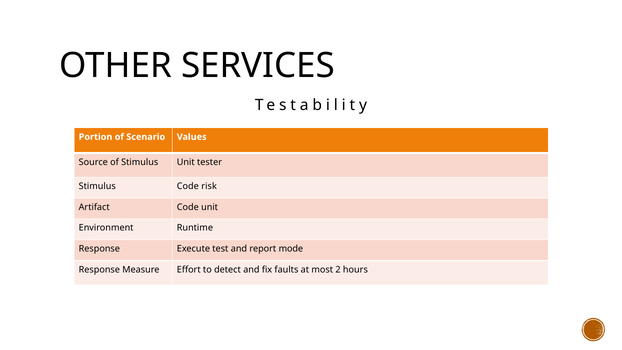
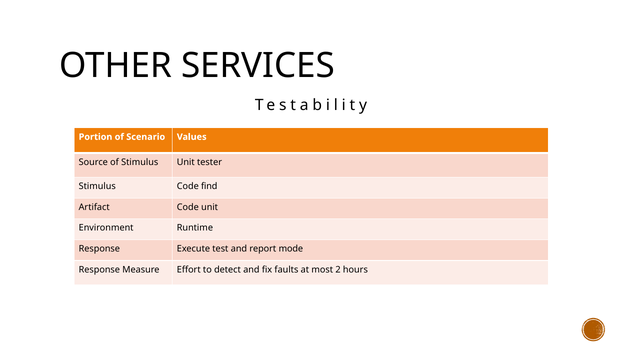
risk: risk -> find
